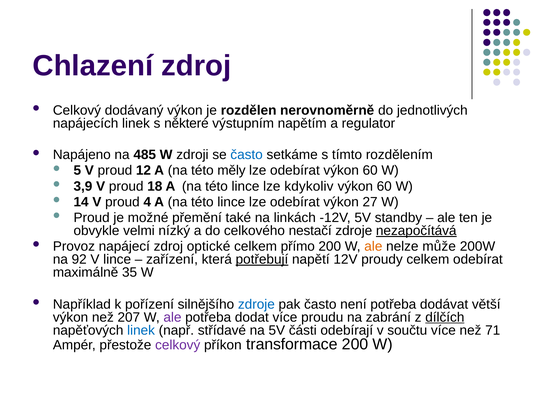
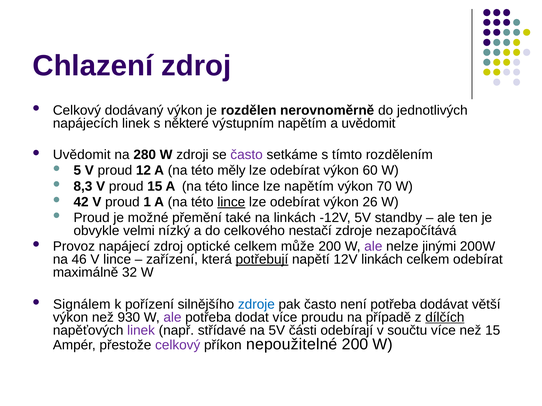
a regulator: regulator -> uvědomit
Napájeno at (82, 155): Napájeno -> Uvědomit
485: 485 -> 280
často at (247, 155) colour: blue -> purple
3,9: 3,9 -> 8,3
proud 18: 18 -> 15
lze kdykoliv: kdykoliv -> napětím
60 at (384, 186): 60 -> 70
14: 14 -> 42
4: 4 -> 1
lince at (231, 202) underline: none -> present
27: 27 -> 26
nezapočítává underline: present -> none
přímo: přímo -> může
ale at (373, 247) colour: orange -> purple
může: může -> jinými
92: 92 -> 46
12V proudy: proudy -> linkách
35: 35 -> 32
Například: Například -> Signálem
207: 207 -> 930
zabrání: zabrání -> případě
linek at (141, 331) colour: blue -> purple
než 71: 71 -> 15
transformace: transformace -> nepoužitelné
